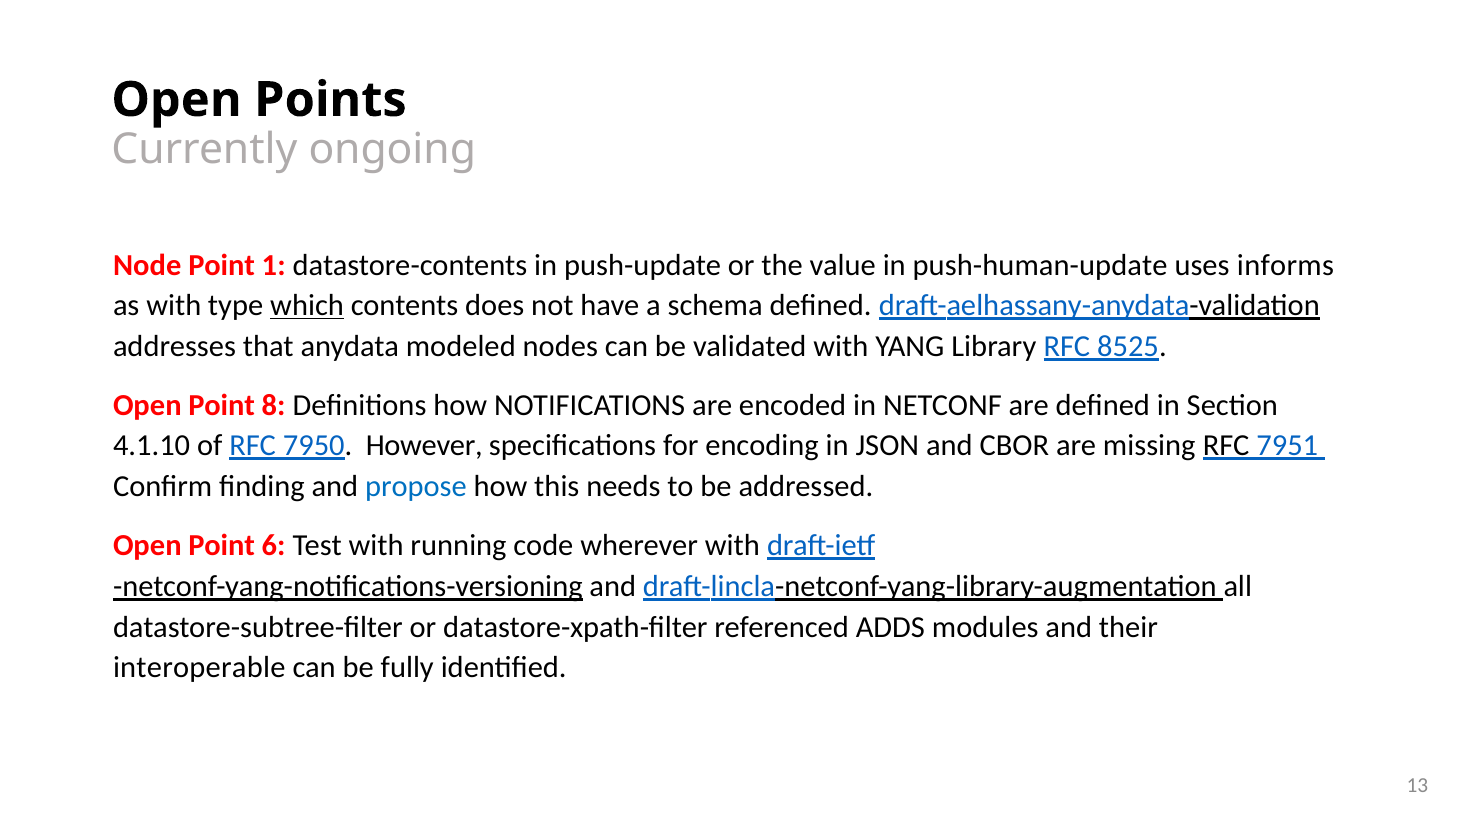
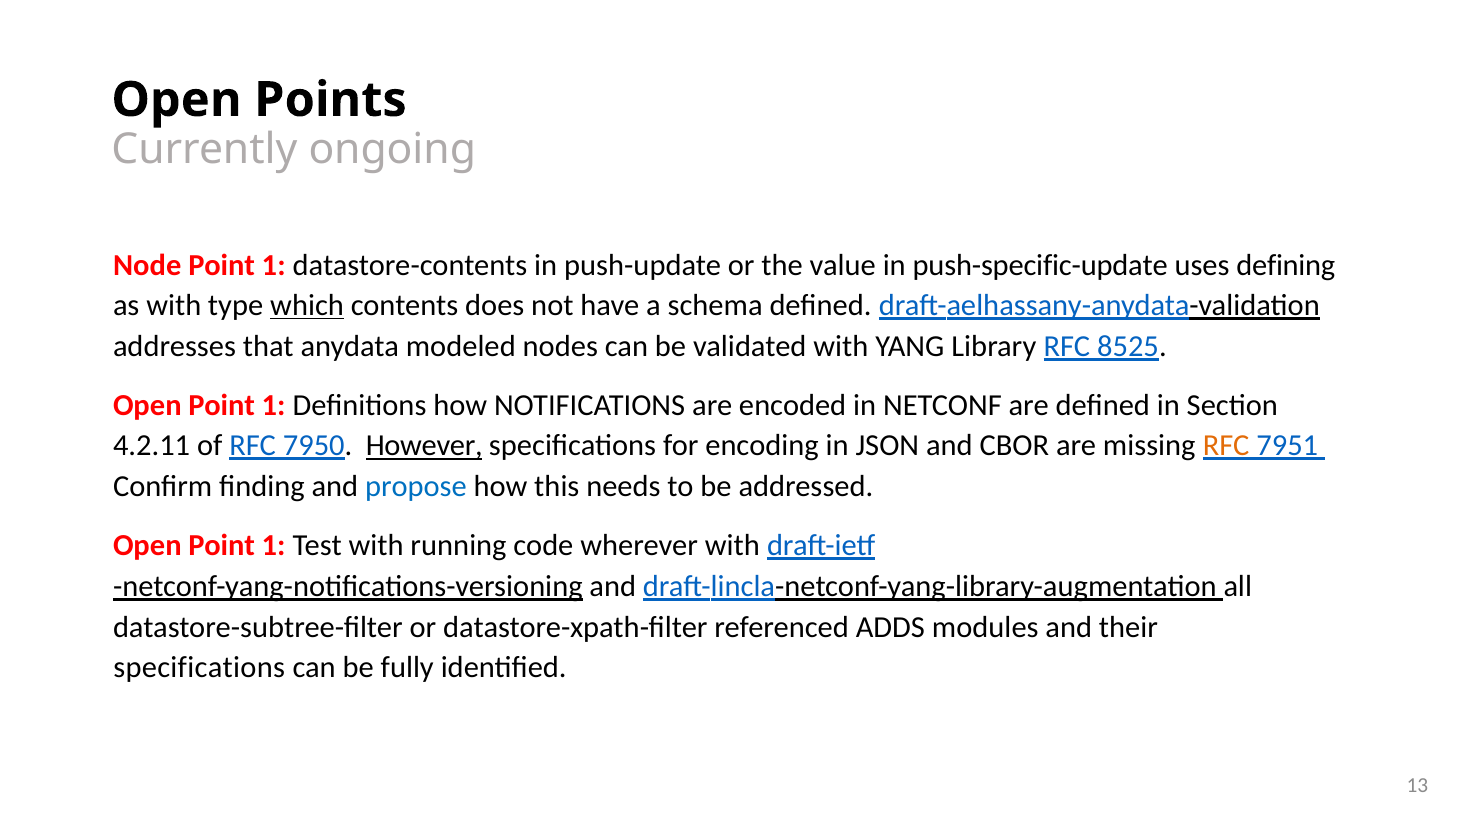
push-human-update: push-human-update -> push-specific-update
informs: informs -> defining
8 at (274, 406): 8 -> 1
4.1.10: 4.1.10 -> 4.2.11
However underline: none -> present
RFC at (1226, 446) colour: black -> orange
6 at (274, 546): 6 -> 1
interoperable at (199, 668): interoperable -> specifications
